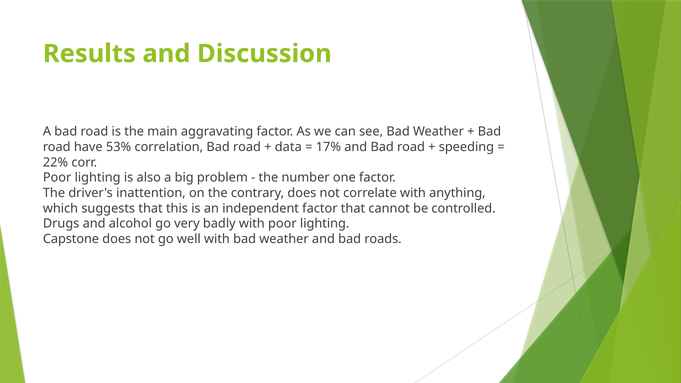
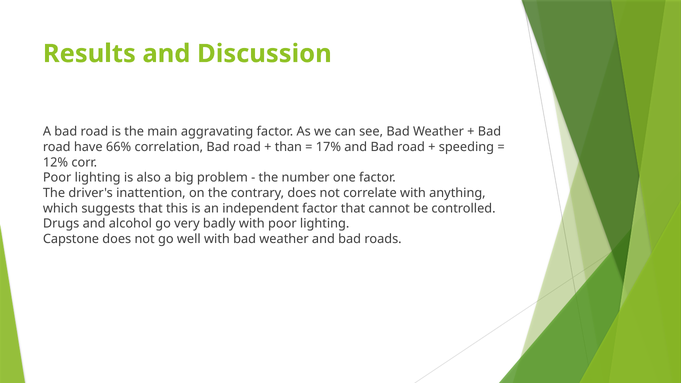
53%: 53% -> 66%
data: data -> than
22%: 22% -> 12%
